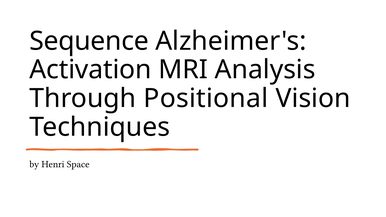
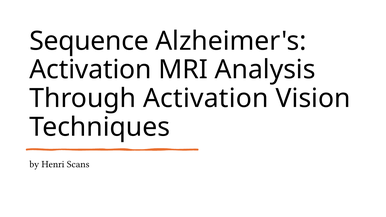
Through Positional: Positional -> Activation
Space: Space -> Scans
